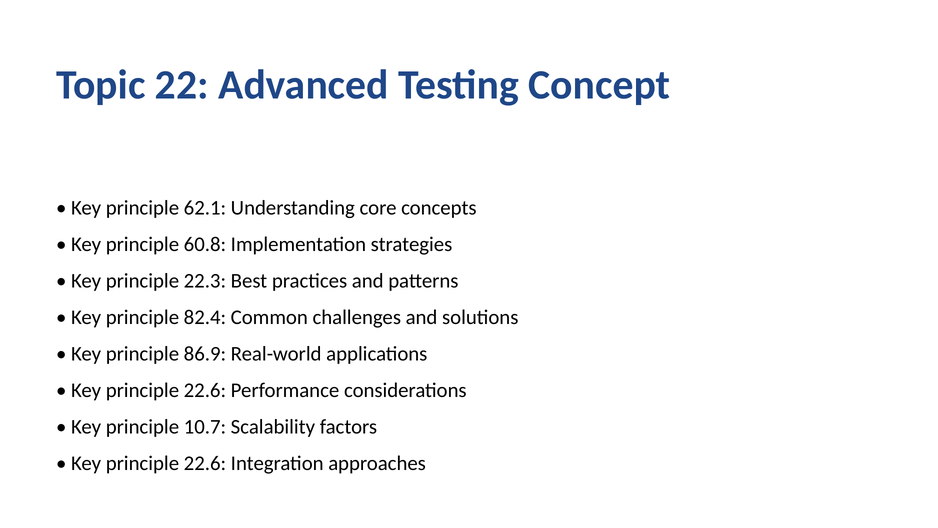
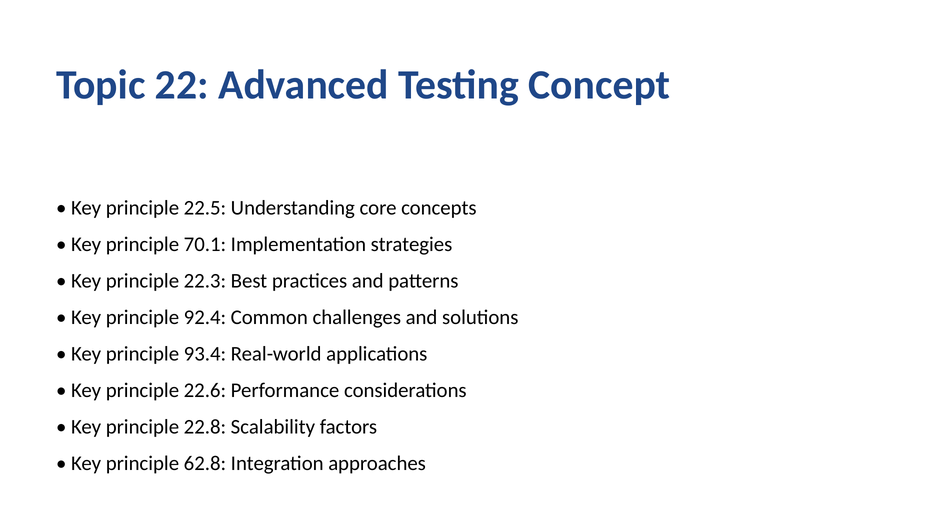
62.1: 62.1 -> 22.5
60.8: 60.8 -> 70.1
82.4: 82.4 -> 92.4
86.9: 86.9 -> 93.4
10.7: 10.7 -> 22.8
22.6 at (205, 463): 22.6 -> 62.8
